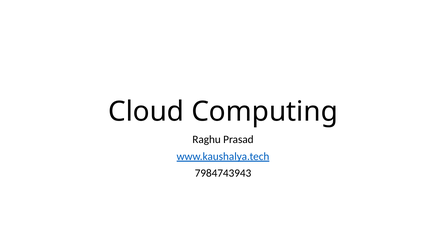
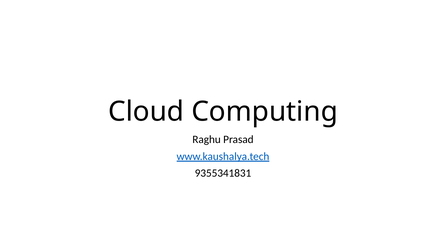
7984743943: 7984743943 -> 9355341831
